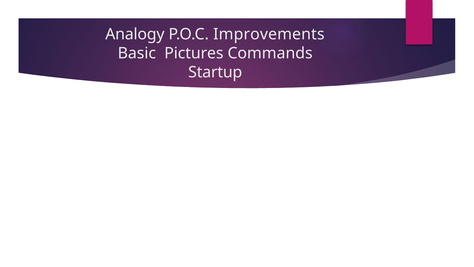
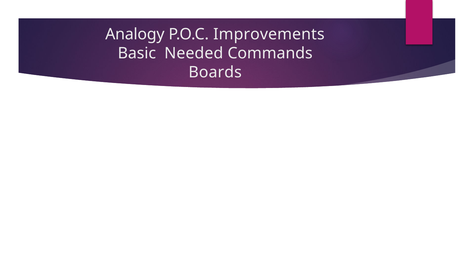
Pictures: Pictures -> Needed
Startup: Startup -> Boards
